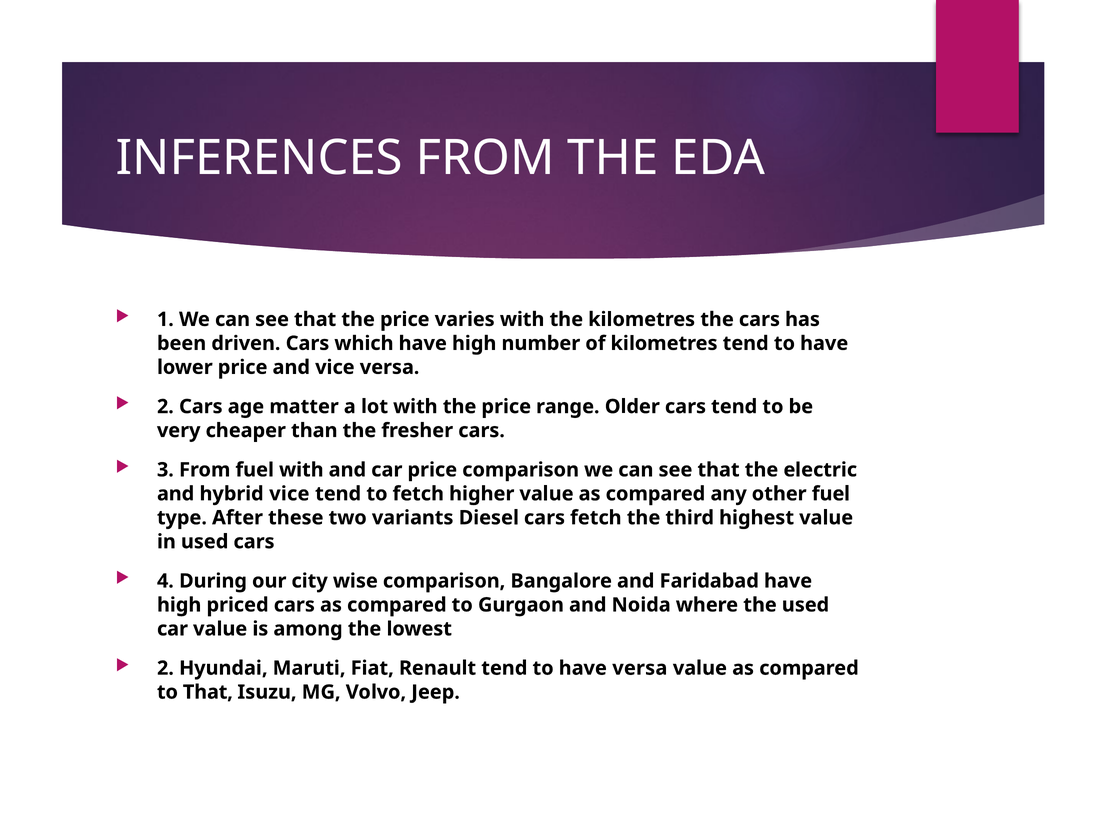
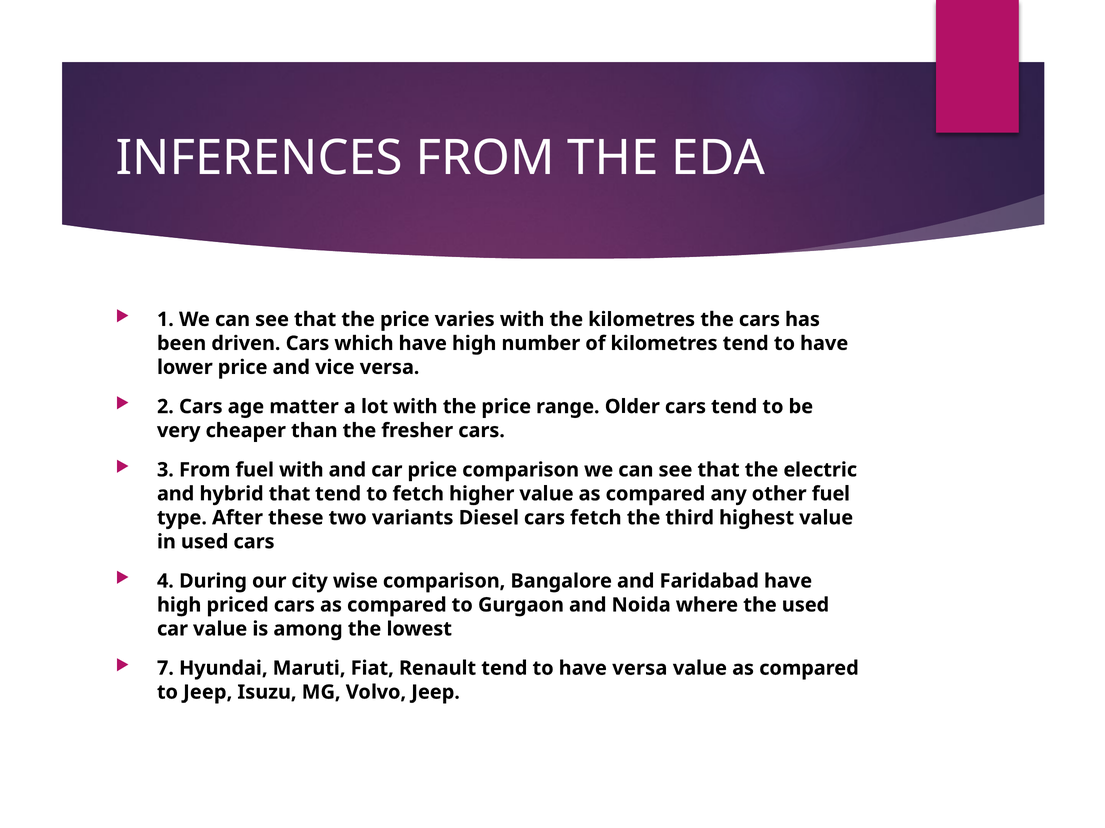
hybrid vice: vice -> that
2 at (165, 669): 2 -> 7
to That: That -> Jeep
